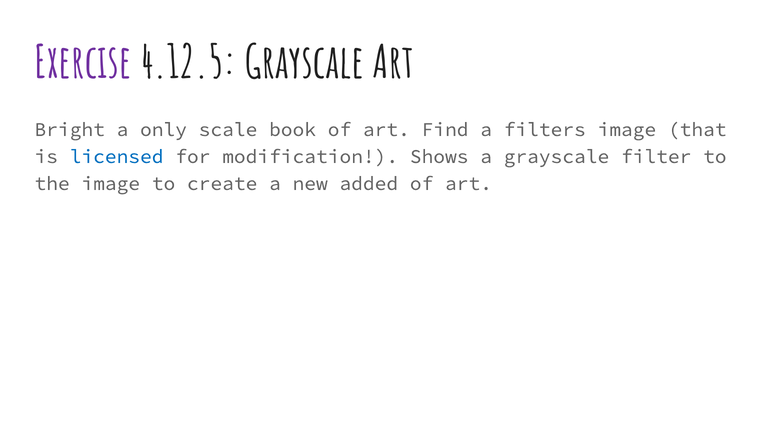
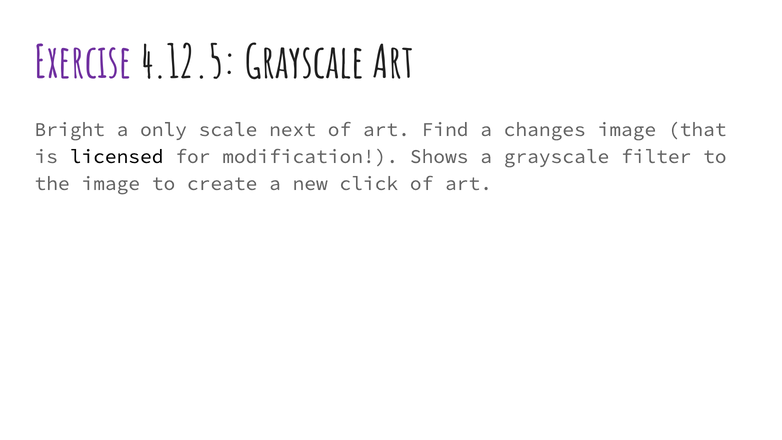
book: book -> next
filters: filters -> changes
licensed colour: blue -> black
added: added -> click
